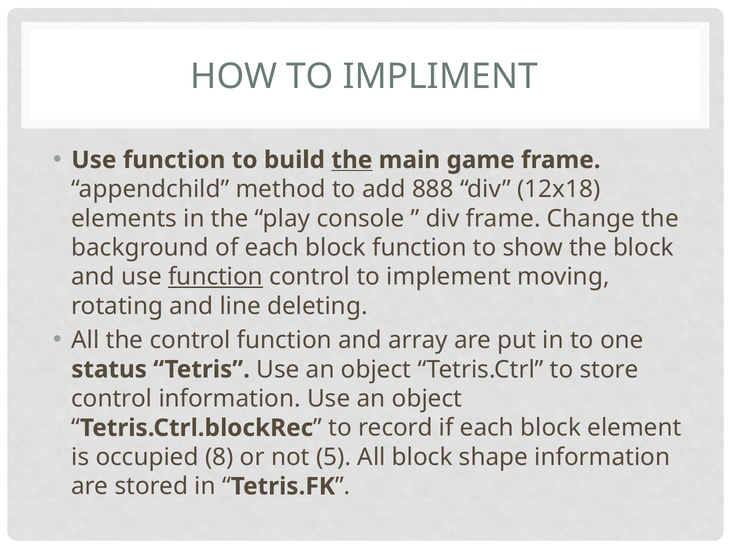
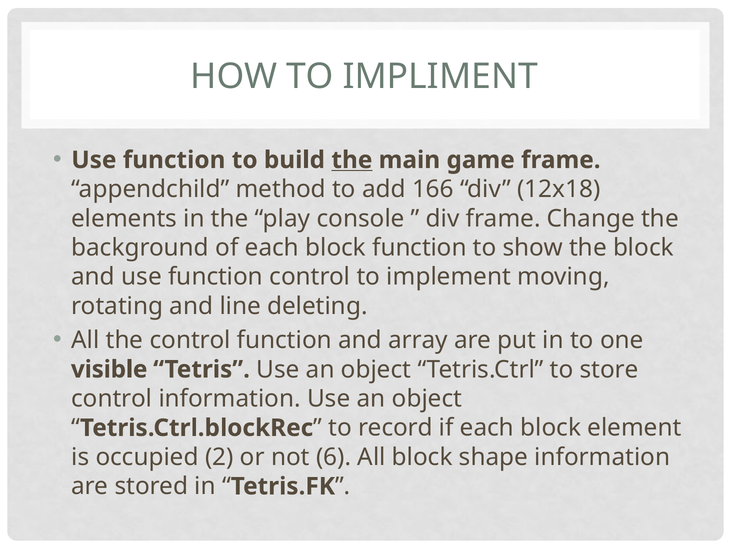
888: 888 -> 166
function at (216, 277) underline: present -> none
status: status -> visible
8: 8 -> 2
5: 5 -> 6
